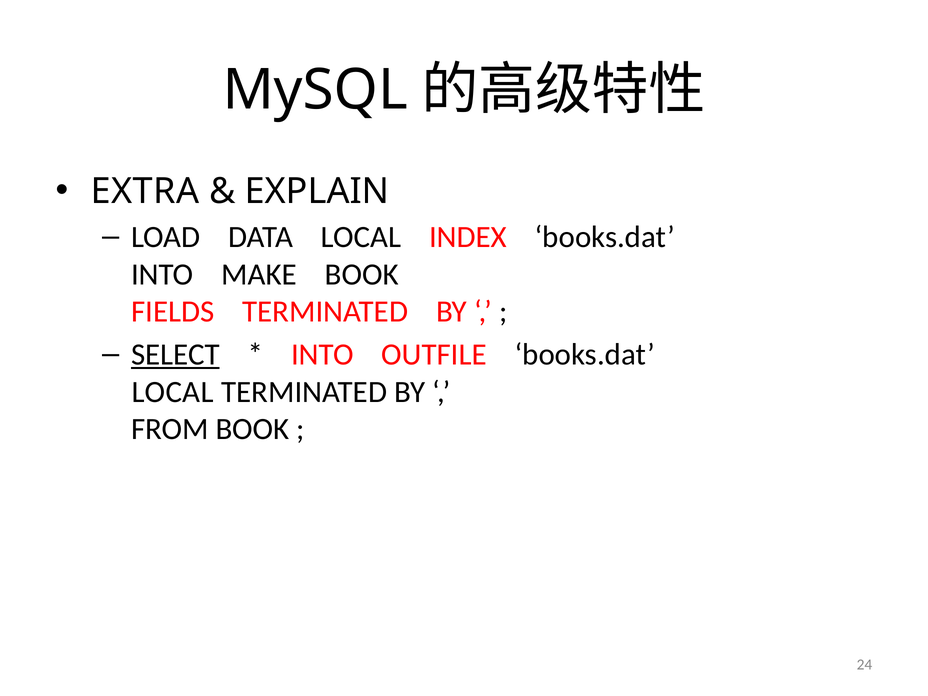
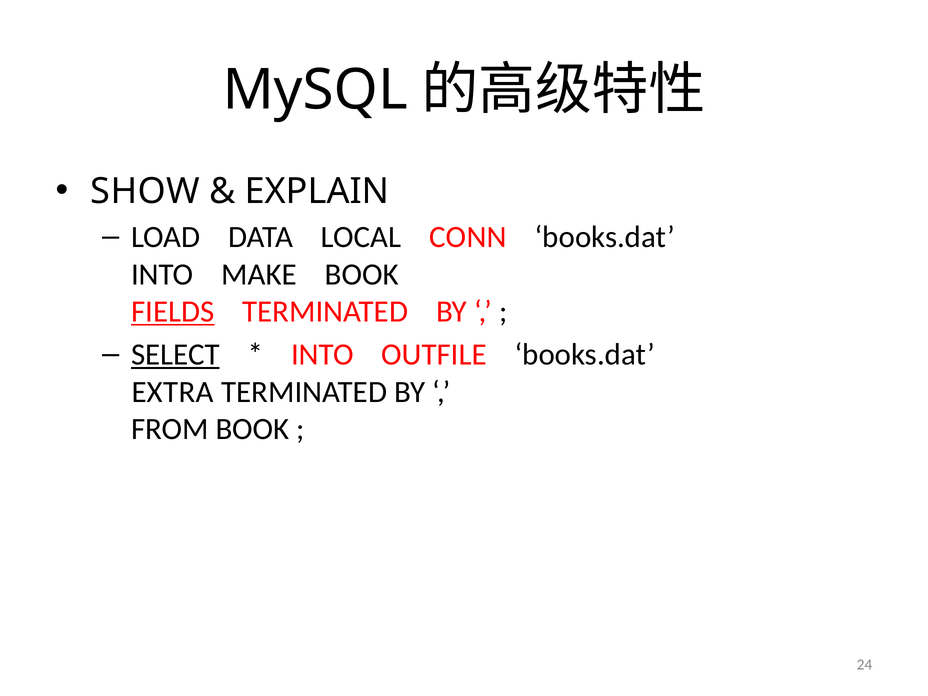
EXTRA: EXTRA -> SHOW
INDEX: INDEX -> CONN
FIELDS underline: none -> present
LOCAL at (173, 392): LOCAL -> EXTRA
